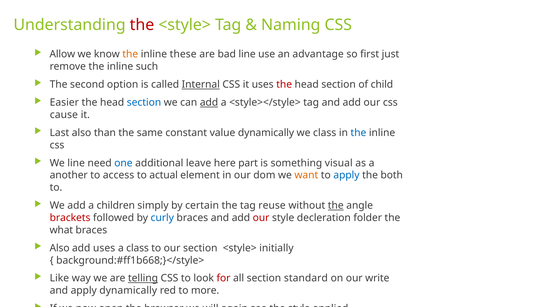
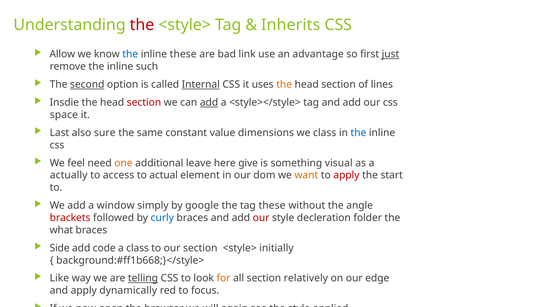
Naming: Naming -> Inherits
the at (130, 54) colour: orange -> blue
bad line: line -> link
just underline: none -> present
second underline: none -> present
the at (284, 84) colour: red -> orange
child: child -> lines
Easier: Easier -> Insdie
section at (144, 102) colour: blue -> red
cause: cause -> space
than: than -> sure
value dynamically: dynamically -> dimensions
We line: line -> feel
one colour: blue -> orange
part: part -> give
another: another -> actually
apply at (346, 175) colour: blue -> red
both: both -> start
children: children -> window
certain: certain -> google
tag reuse: reuse -> these
the at (336, 205) underline: present -> none
Also at (60, 248): Also -> Side
add uses: uses -> code
for colour: red -> orange
standard: standard -> relatively
write: write -> edge
more: more -> focus
